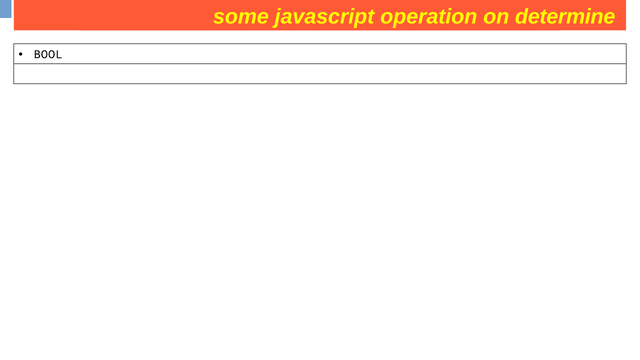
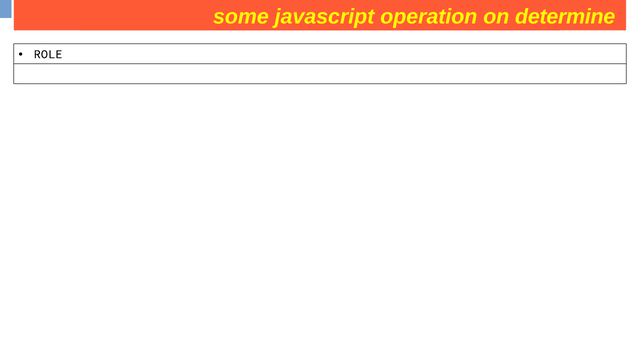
BOOL: BOOL -> ROLE
